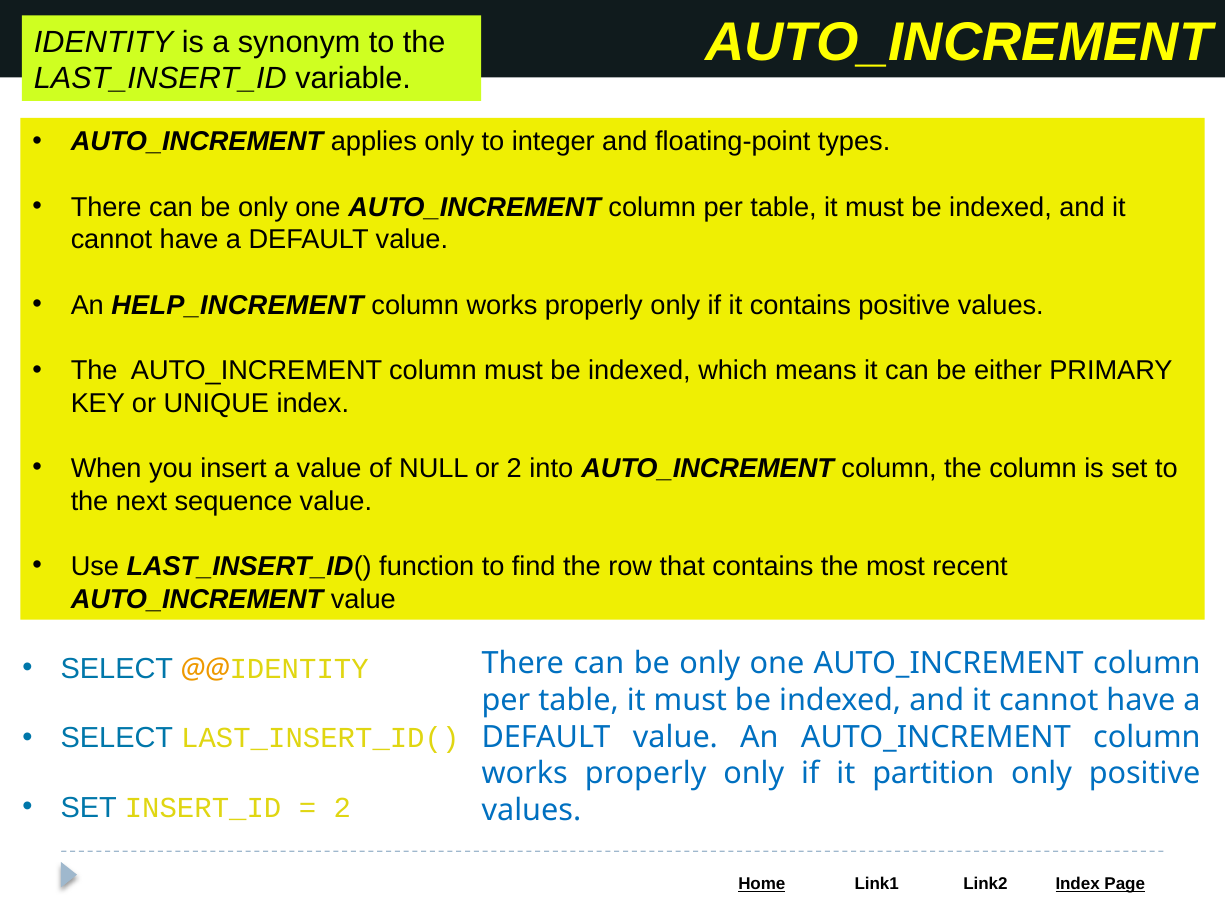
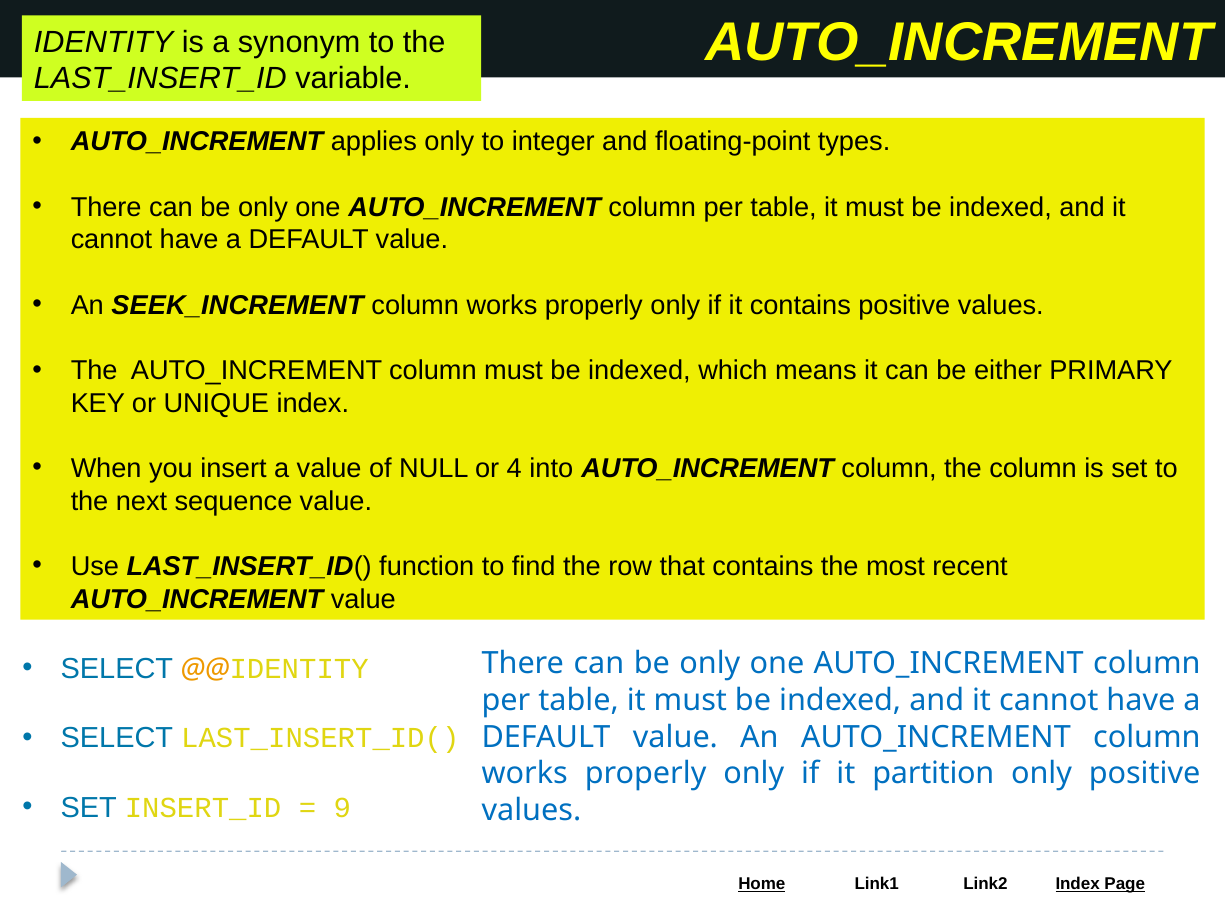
HELP_INCREMENT: HELP_INCREMENT -> SEEK_INCREMENT
or 2: 2 -> 4
2 at (342, 807): 2 -> 9
